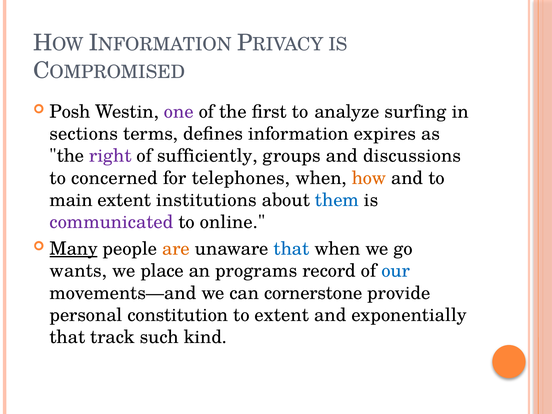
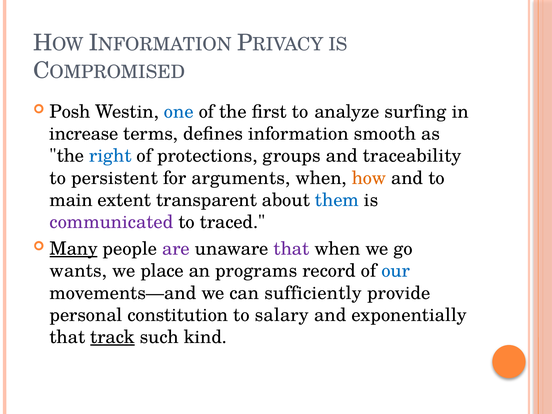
one colour: purple -> blue
sections: sections -> increase
expires: expires -> smooth
right colour: purple -> blue
sufficiently: sufficiently -> protections
discussions: discussions -> traceability
concerned: concerned -> persistent
telephones: telephones -> arguments
institutions: institutions -> transparent
online: online -> traced
are colour: orange -> purple
that at (291, 249) colour: blue -> purple
cornerstone: cornerstone -> sufficiently
to extent: extent -> salary
track underline: none -> present
